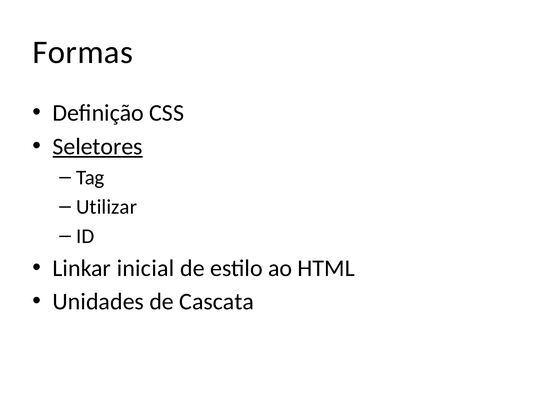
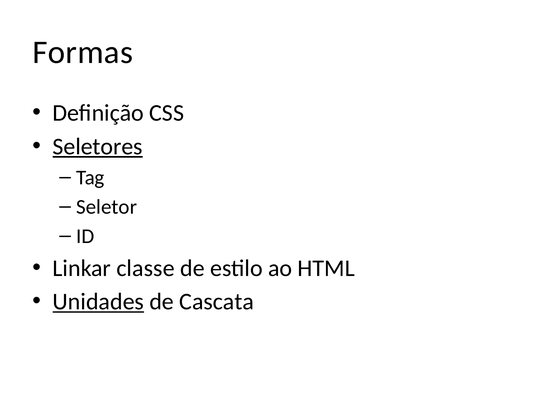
Utilizar: Utilizar -> Seletor
inicial: inicial -> classe
Unidades underline: none -> present
